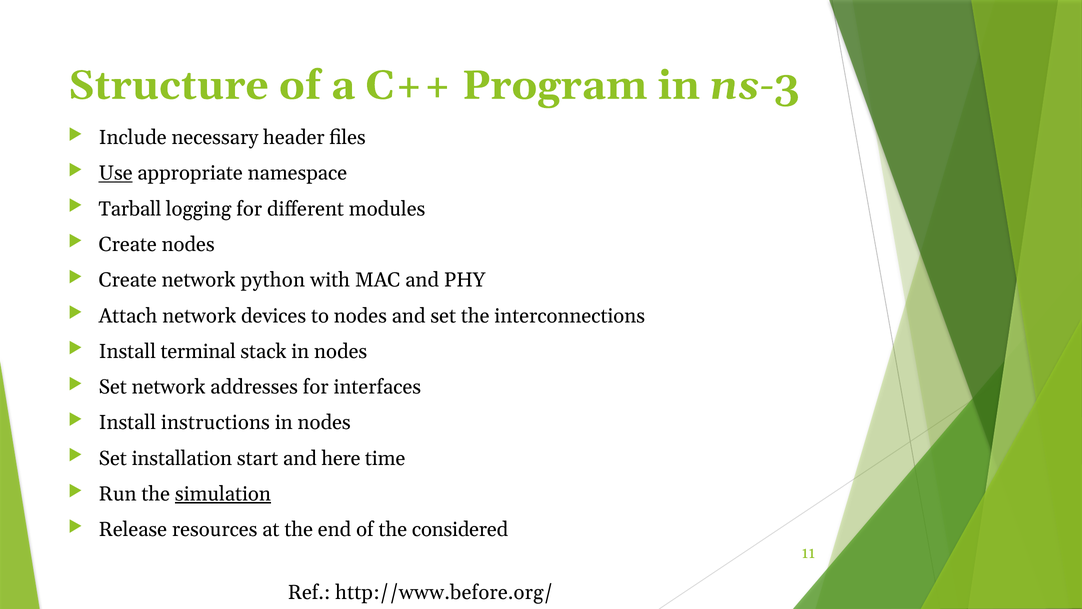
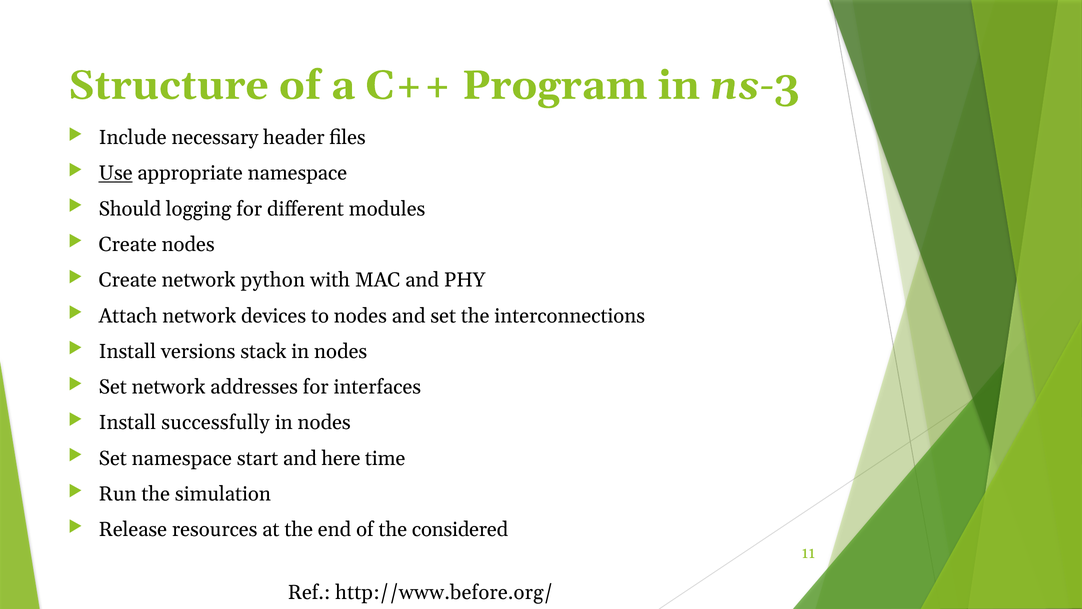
Tarball: Tarball -> Should
terminal: terminal -> versions
instructions: instructions -> successfully
Set installation: installation -> namespace
simulation underline: present -> none
